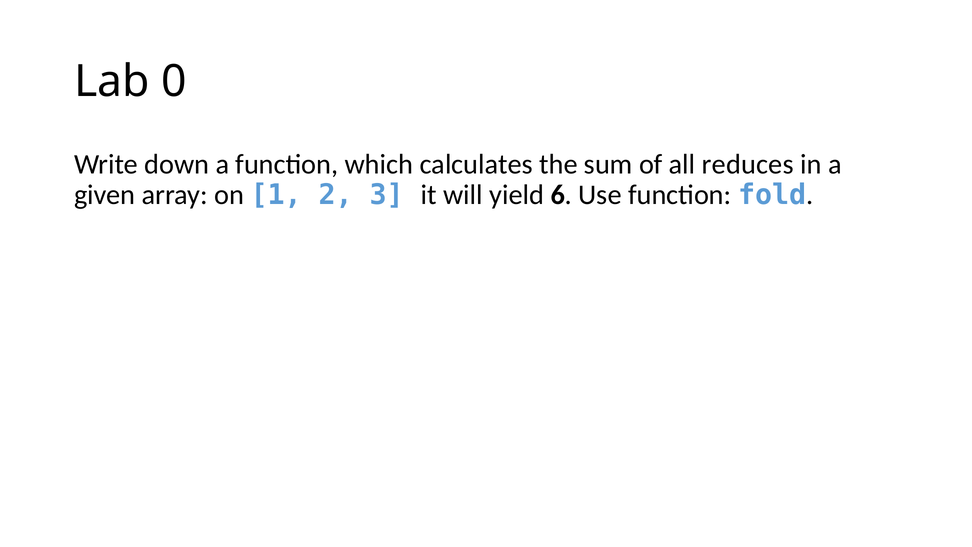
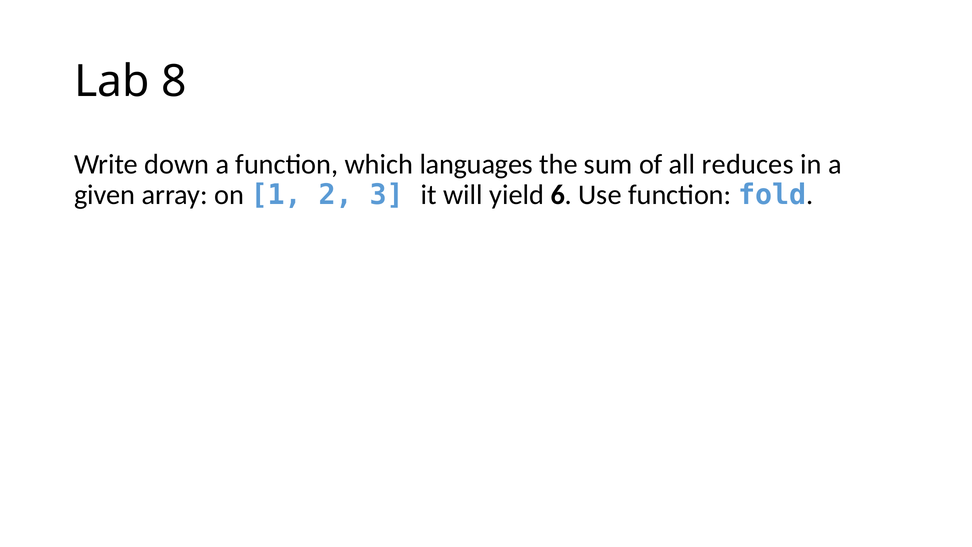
0: 0 -> 8
calculates: calculates -> languages
